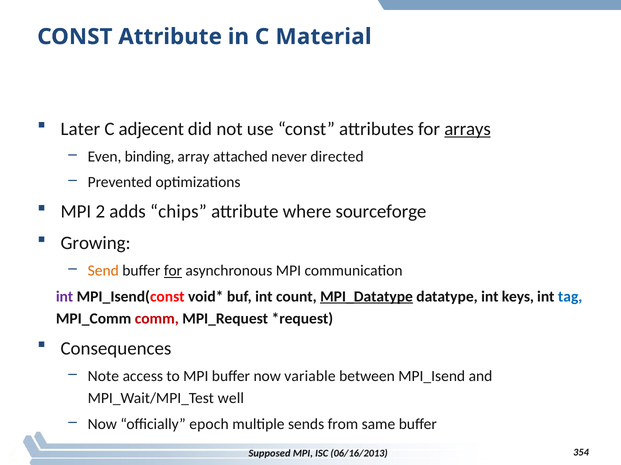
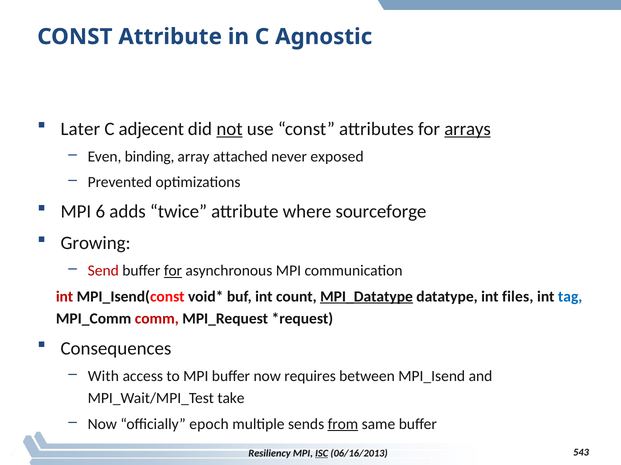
Material: Material -> Agnostic
not underline: none -> present
directed: directed -> exposed
2: 2 -> 6
chips: chips -> twice
Send colour: orange -> red
int at (65, 297) colour: purple -> red
keys: keys -> files
Note: Note -> With
variable: variable -> requires
well: well -> take
from underline: none -> present
Supposed: Supposed -> Resiliency
ISC underline: none -> present
354: 354 -> 543
